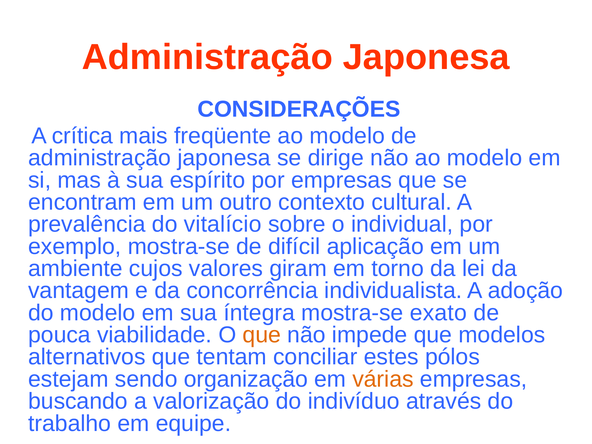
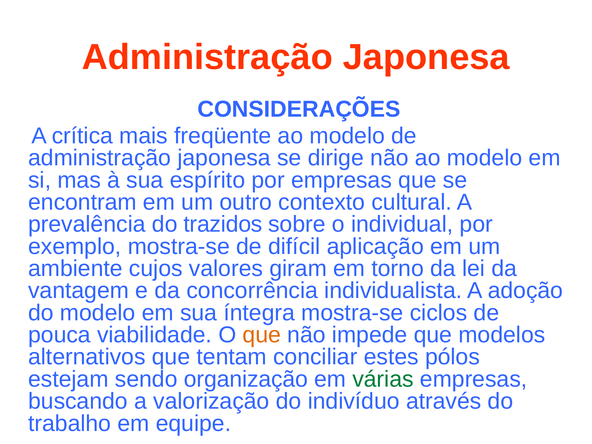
vitalício: vitalício -> trazidos
exato: exato -> ciclos
várias colour: orange -> green
